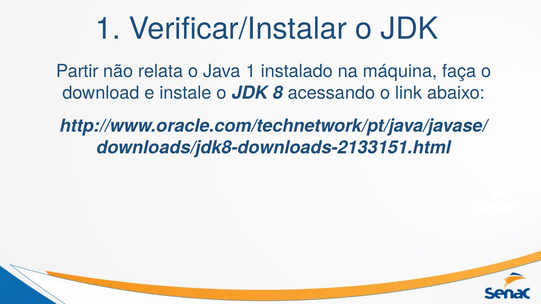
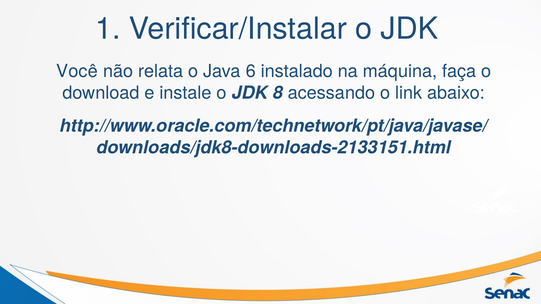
Partir: Partir -> Você
Java 1: 1 -> 6
